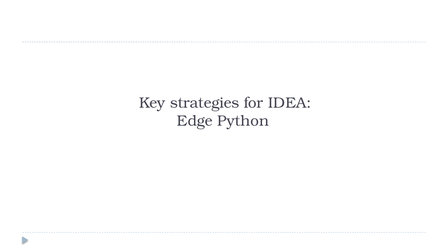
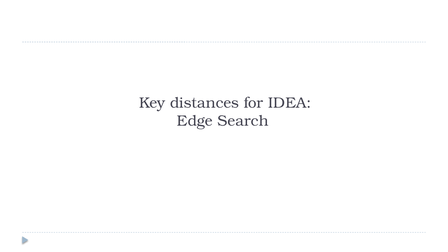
strategies: strategies -> distances
Python: Python -> Search
